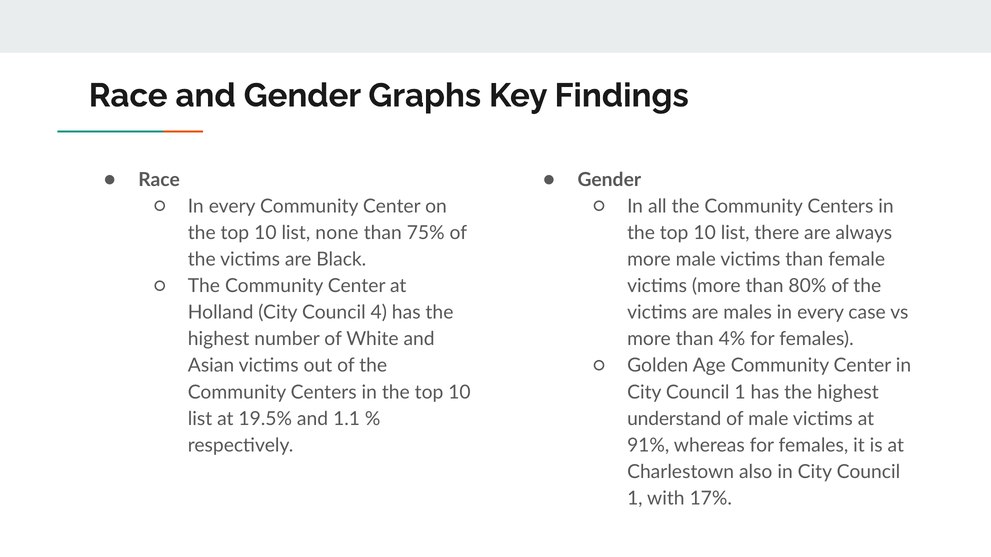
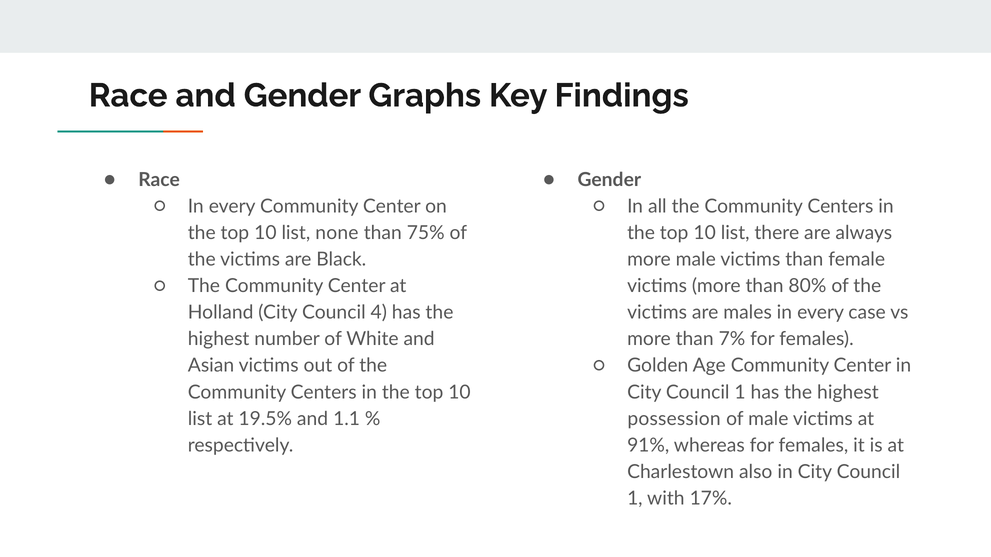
4%: 4% -> 7%
understand: understand -> possession
